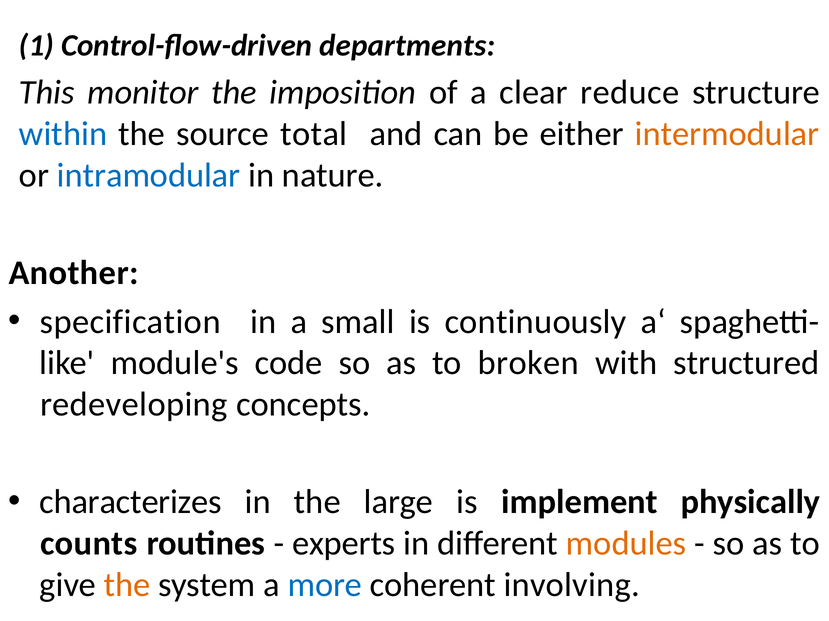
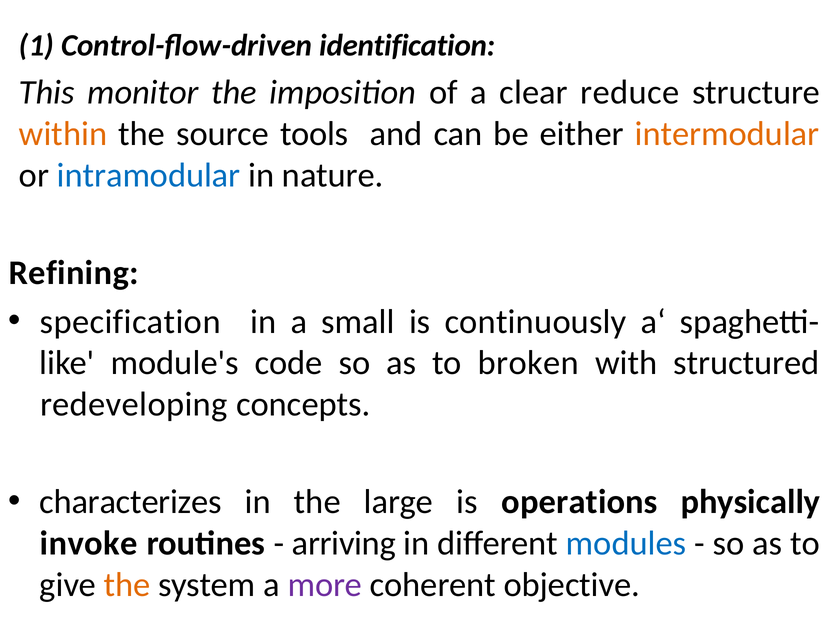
departments: departments -> identification
within colour: blue -> orange
total: total -> tools
Another: Another -> Refining
implement: implement -> operations
counts: counts -> invoke
experts: experts -> arriving
modules colour: orange -> blue
more colour: blue -> purple
involving: involving -> objective
